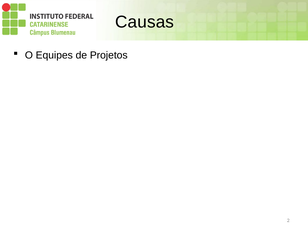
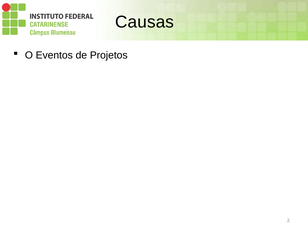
Equipes: Equipes -> Eventos
